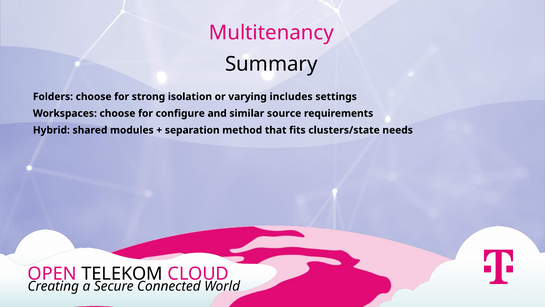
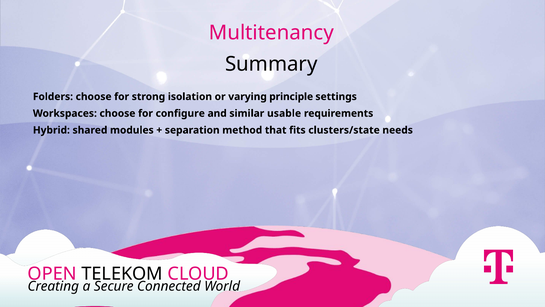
includes: includes -> principle
source: source -> usable
